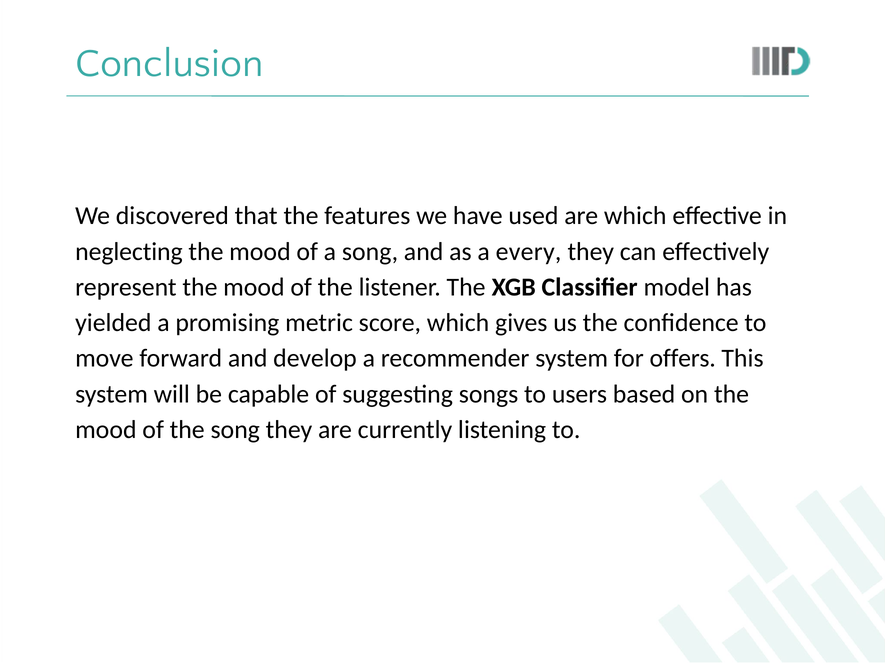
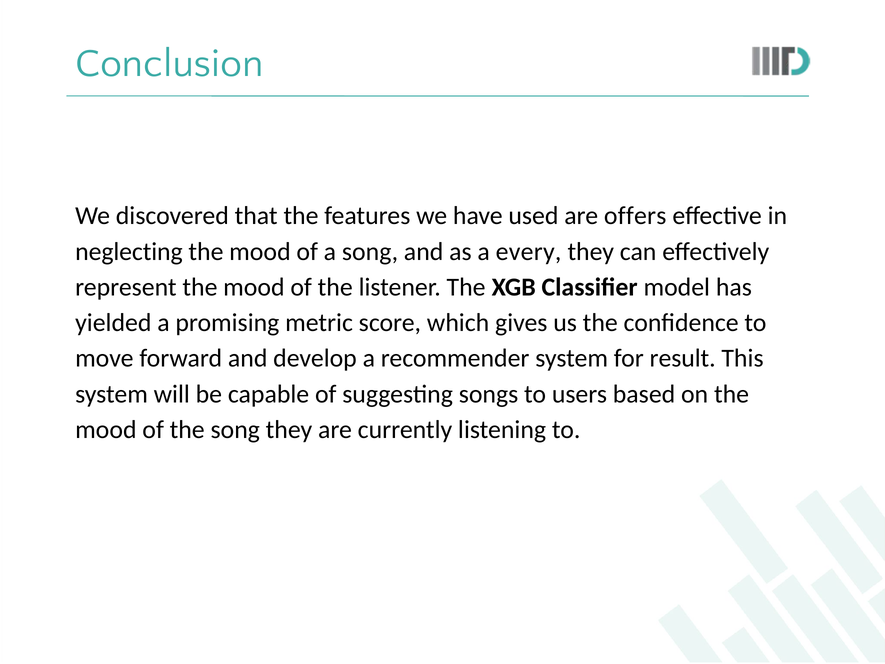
are which: which -> offers
offers: offers -> result
